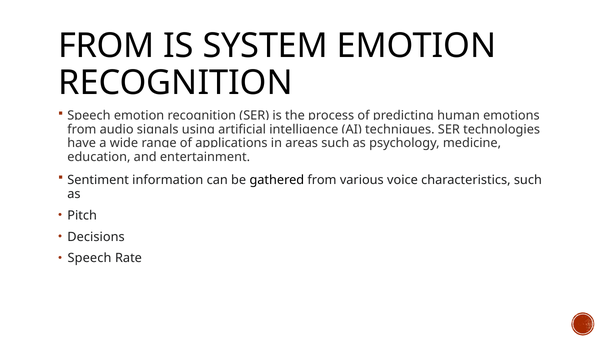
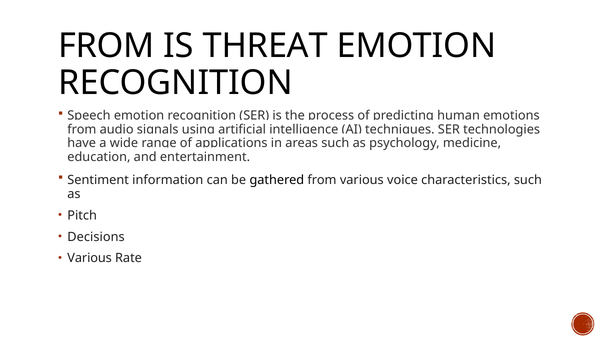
SYSTEM: SYSTEM -> THREAT
Speech at (89, 258): Speech -> Various
